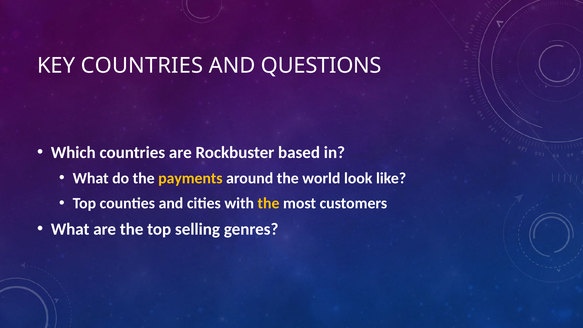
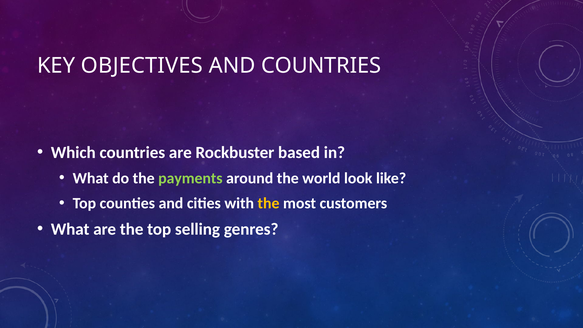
KEY COUNTRIES: COUNTRIES -> OBJECTIVES
AND QUESTIONS: QUESTIONS -> COUNTRIES
payments colour: yellow -> light green
